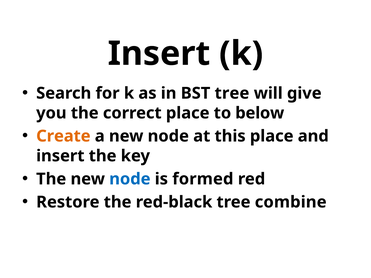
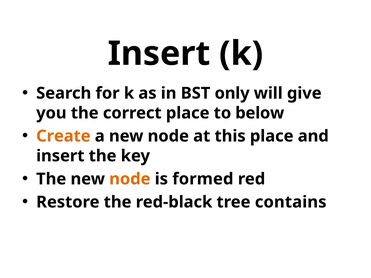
BST tree: tree -> only
node at (130, 179) colour: blue -> orange
combine: combine -> contains
